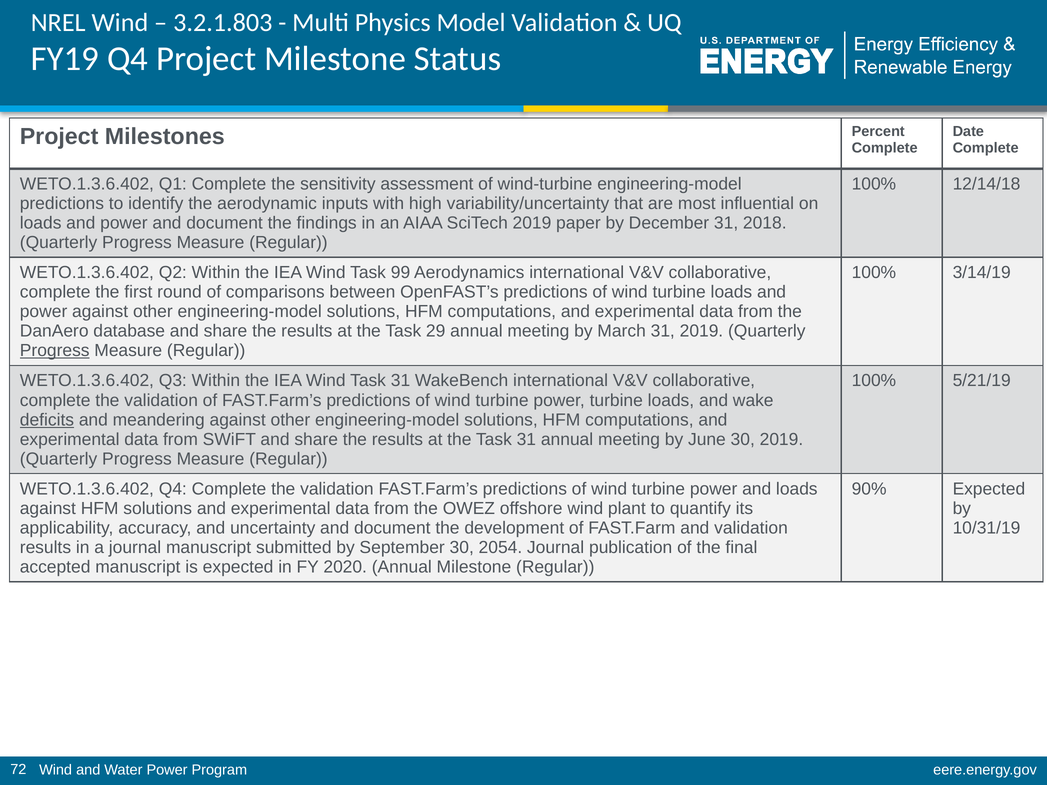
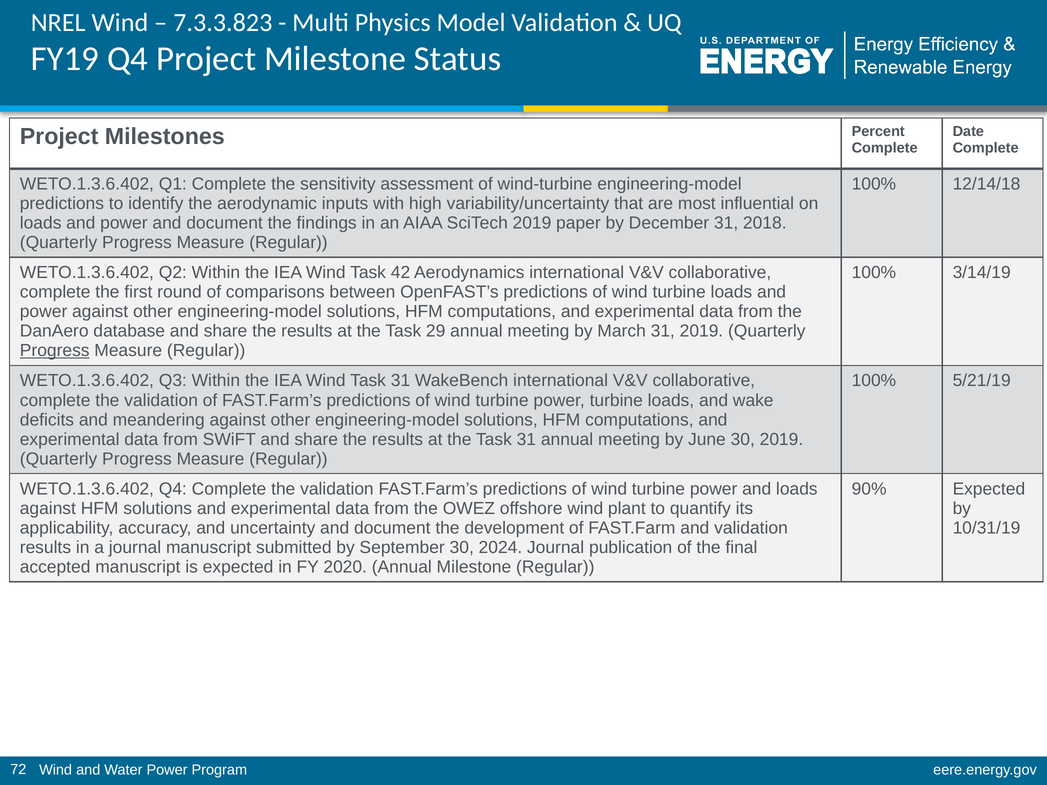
3.2.1.803: 3.2.1.803 -> 7.3.3.823
99: 99 -> 42
deficits underline: present -> none
2054: 2054 -> 2024
